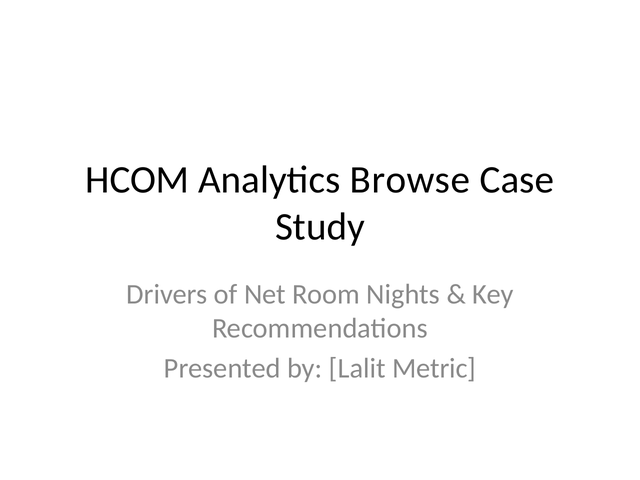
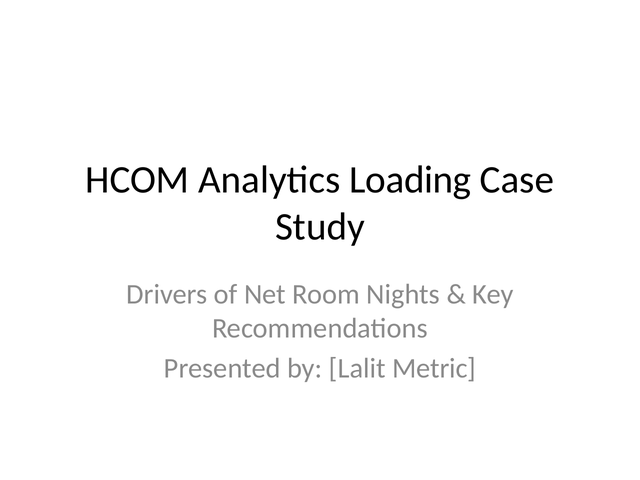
Browse: Browse -> Loading
